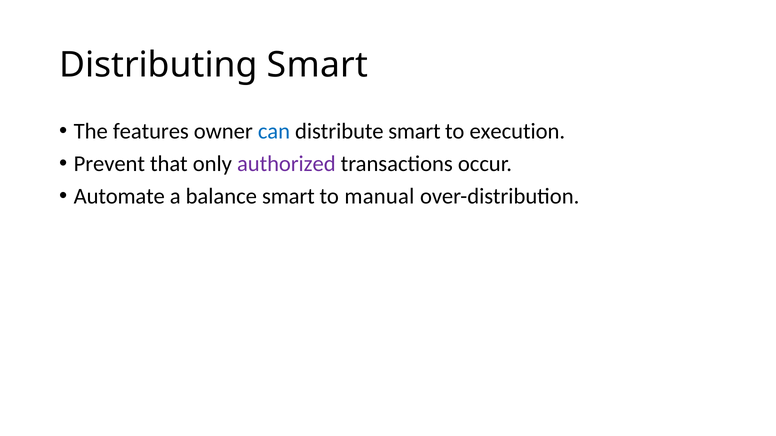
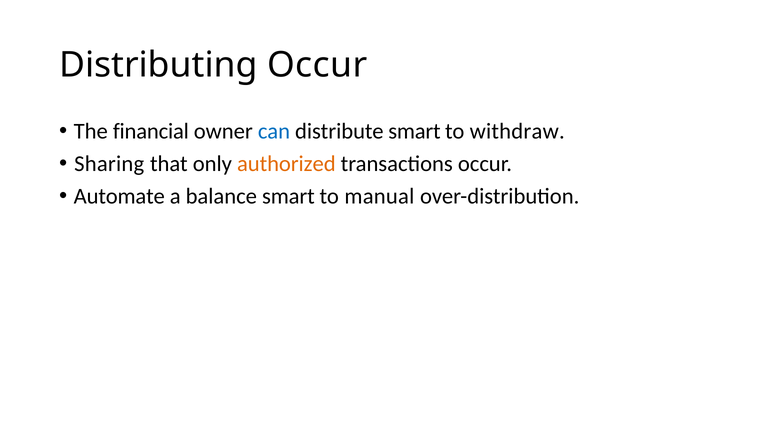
Distributing Smart: Smart -> Occur
features: features -> financial
execution: execution -> withdraw
Prevent: Prevent -> Sharing
authorized colour: purple -> orange
